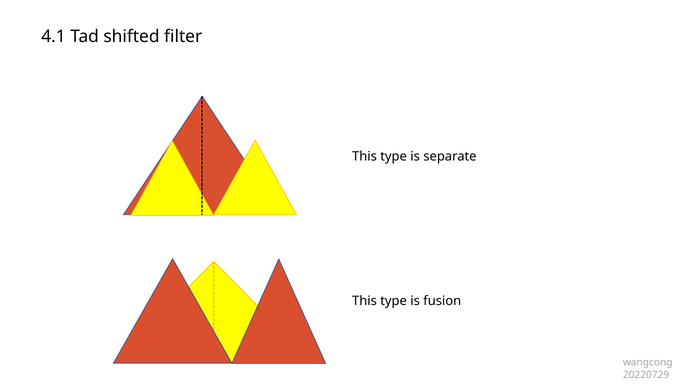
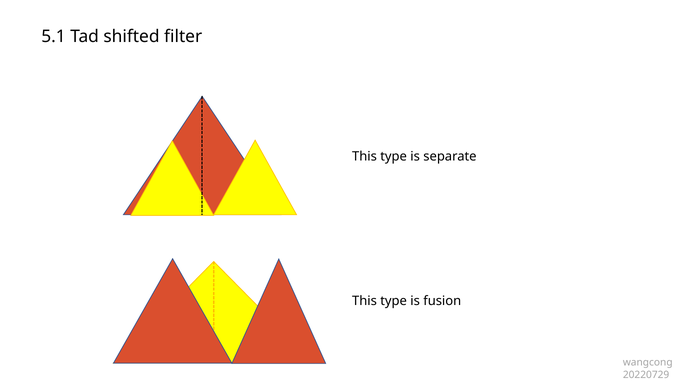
4.1: 4.1 -> 5.1
